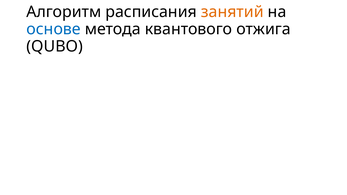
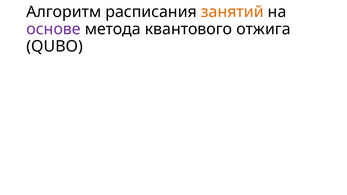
основе colour: blue -> purple
